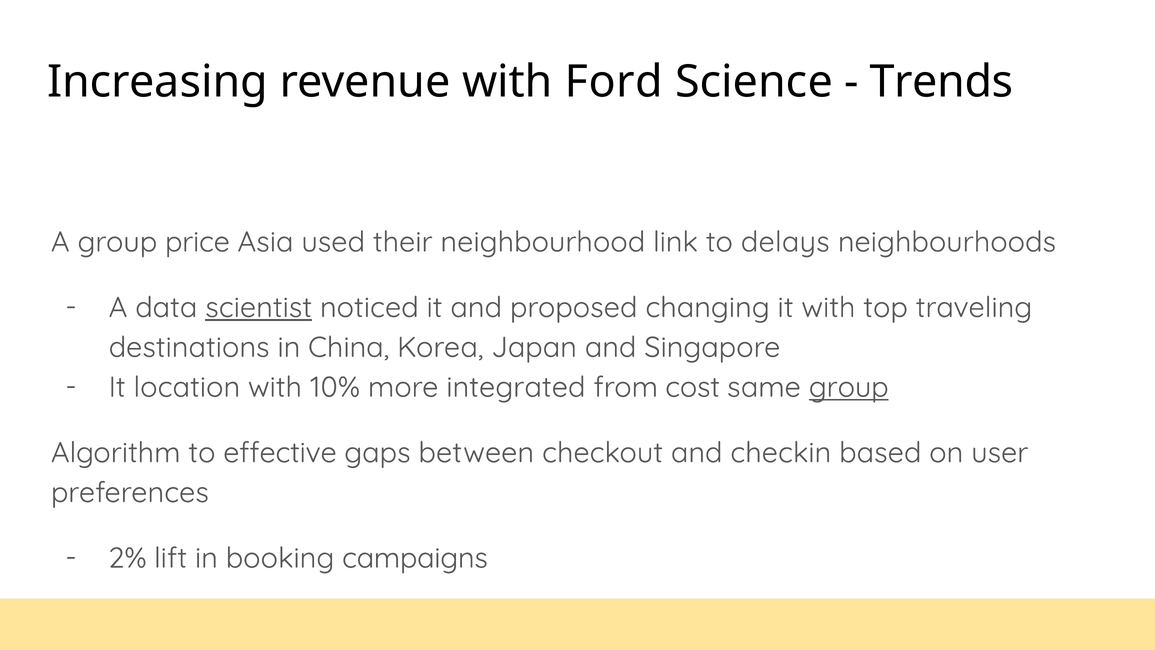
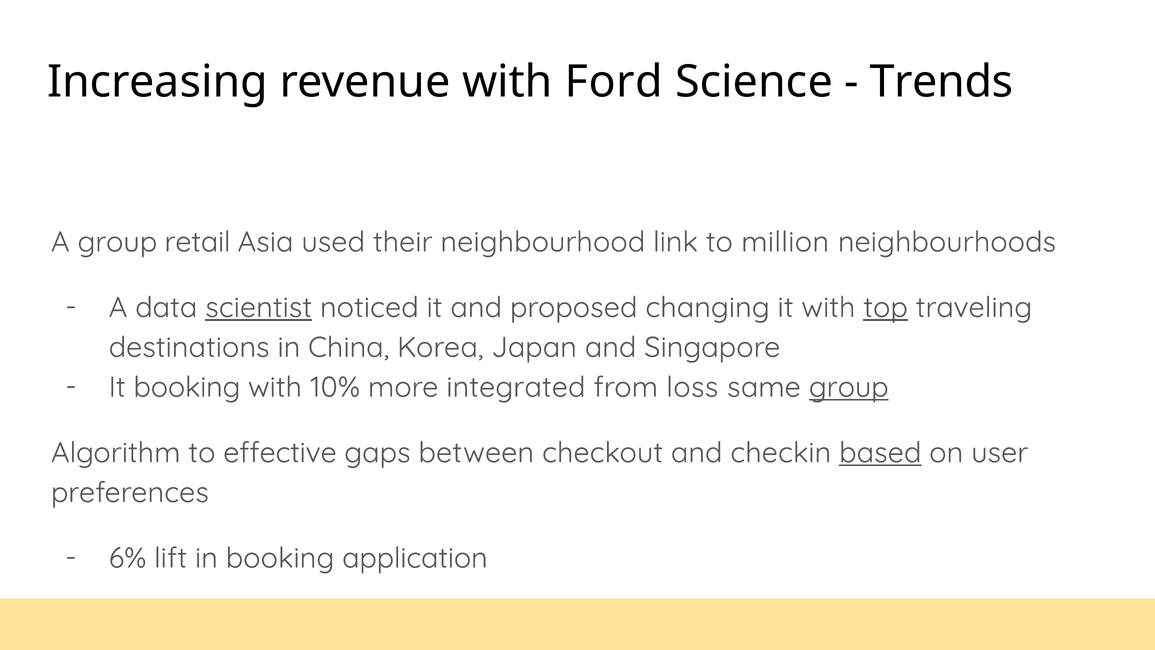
price: price -> retail
delays: delays -> million
top underline: none -> present
It location: location -> booking
cost: cost -> loss
based underline: none -> present
2%: 2% -> 6%
campaigns: campaigns -> application
